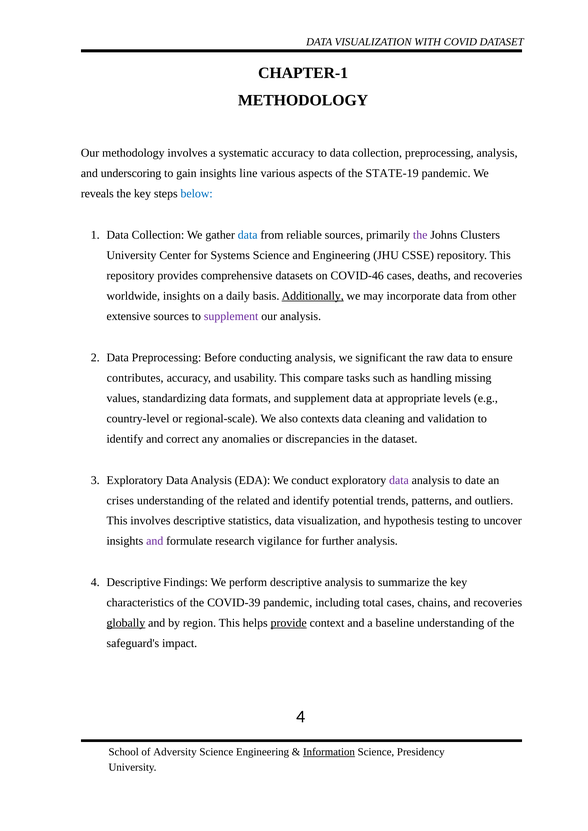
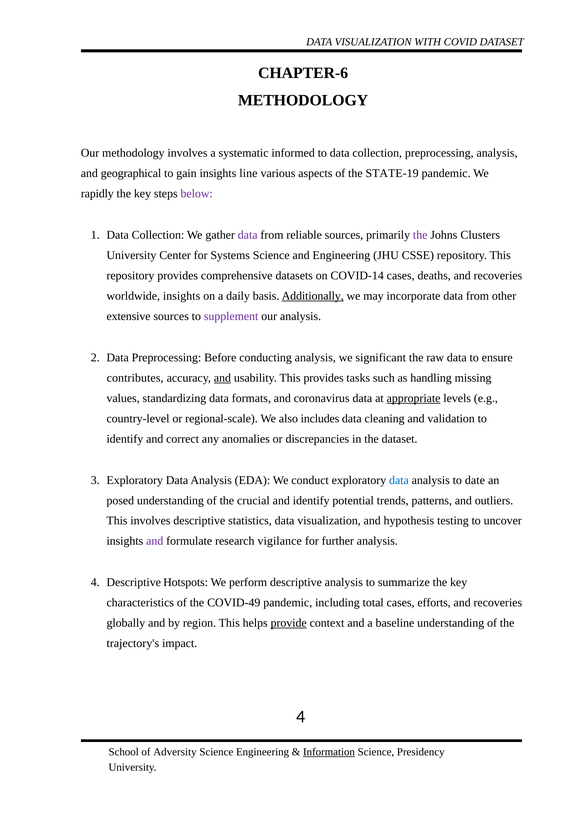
CHAPTER-1: CHAPTER-1 -> CHAPTER-6
systematic accuracy: accuracy -> informed
underscoring: underscoring -> geographical
reveals: reveals -> rapidly
below colour: blue -> purple
data at (248, 235) colour: blue -> purple
COVID-46: COVID-46 -> COVID-14
and at (222, 378) underline: none -> present
This compare: compare -> provides
and supplement: supplement -> coronavirus
appropriate underline: none -> present
contexts: contexts -> includes
data at (399, 480) colour: purple -> blue
crises: crises -> posed
related: related -> crucial
Findings: Findings -> Hotspots
COVID-39: COVID-39 -> COVID-49
chains: chains -> efforts
globally underline: present -> none
safeguard's: safeguard's -> trajectory's
